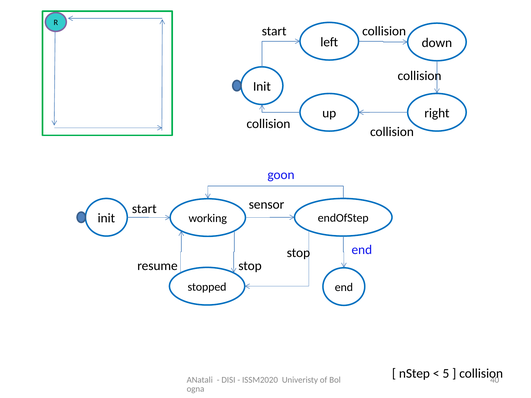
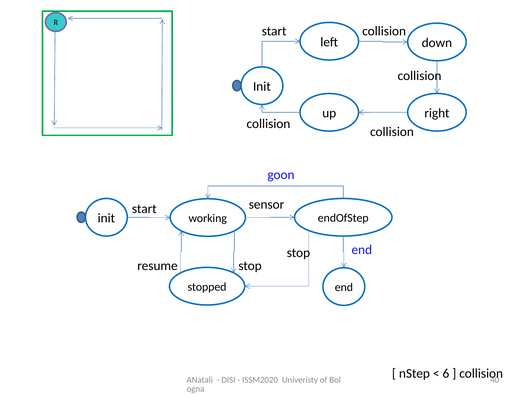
5: 5 -> 6
